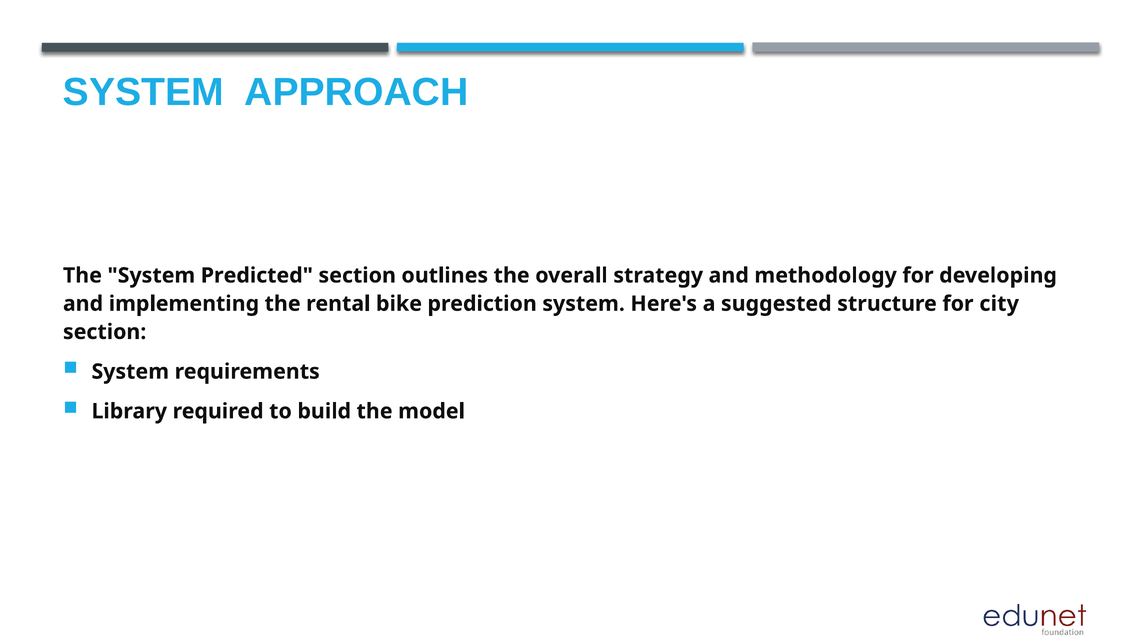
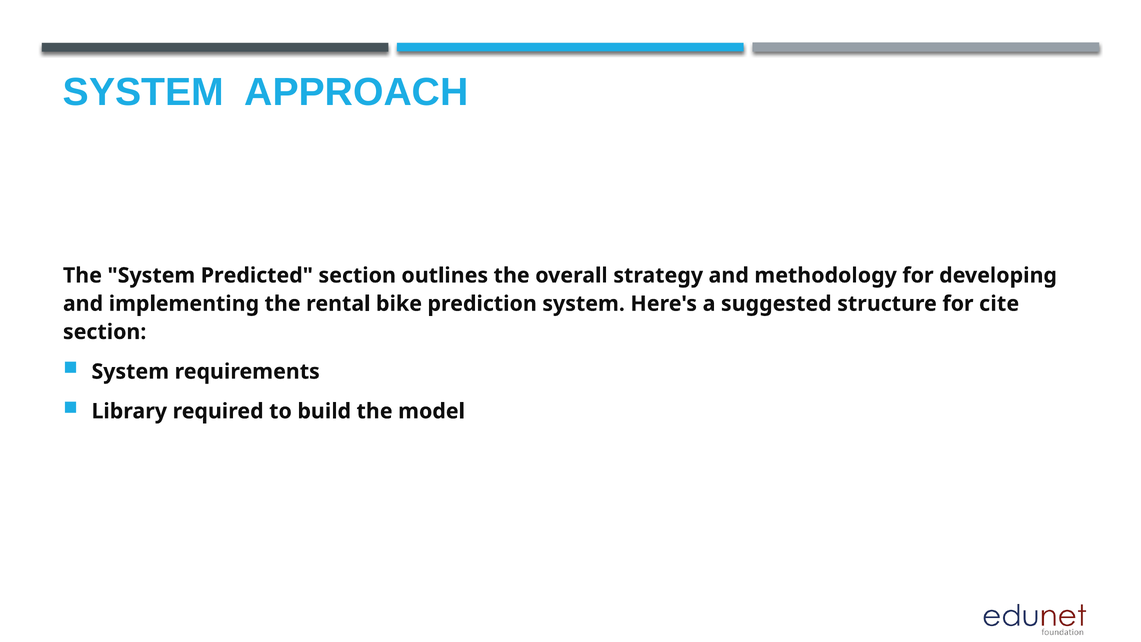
city: city -> cite
